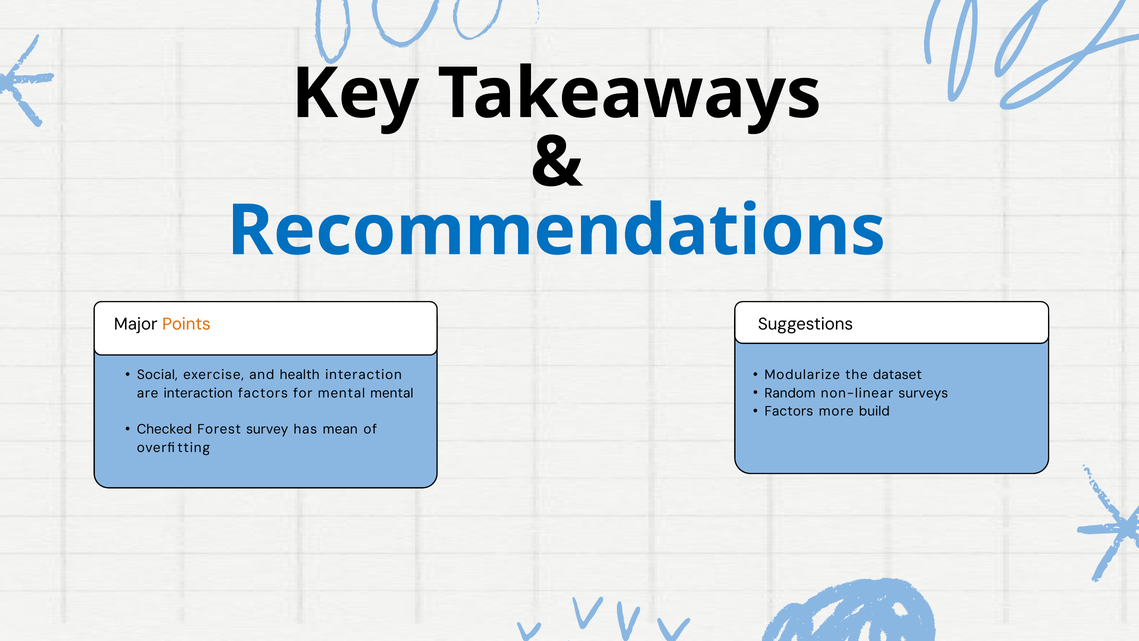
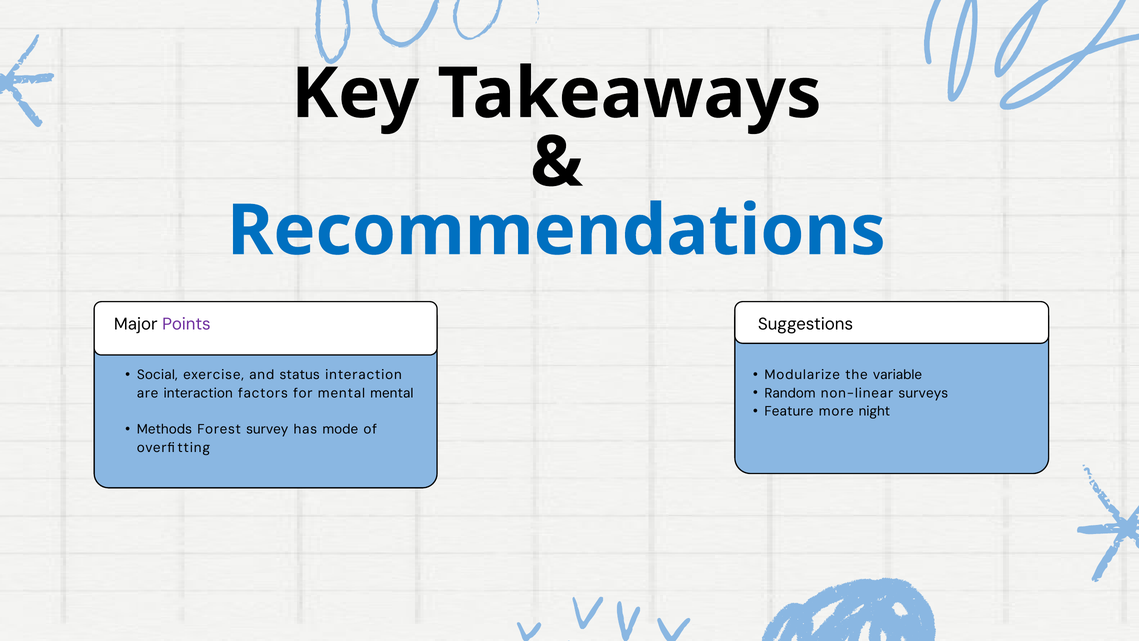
Points colour: orange -> purple
health: health -> status
dataset: dataset -> variable
Factors at (789, 411): Factors -> Feature
build: build -> night
Checked: Checked -> Methods
mean: mean -> mode
